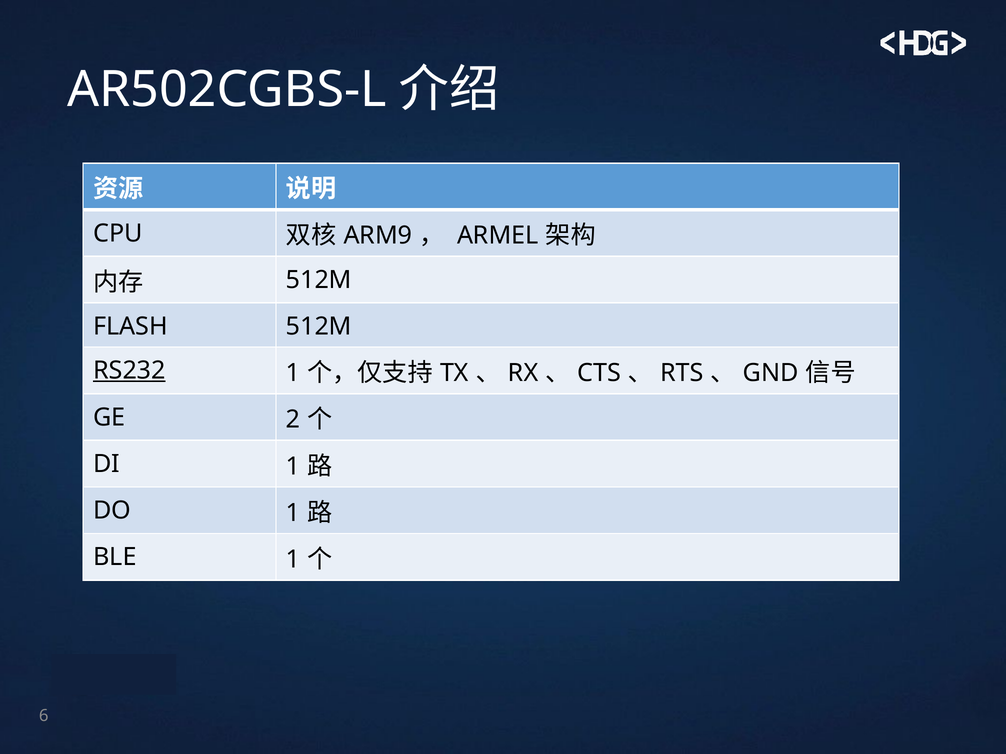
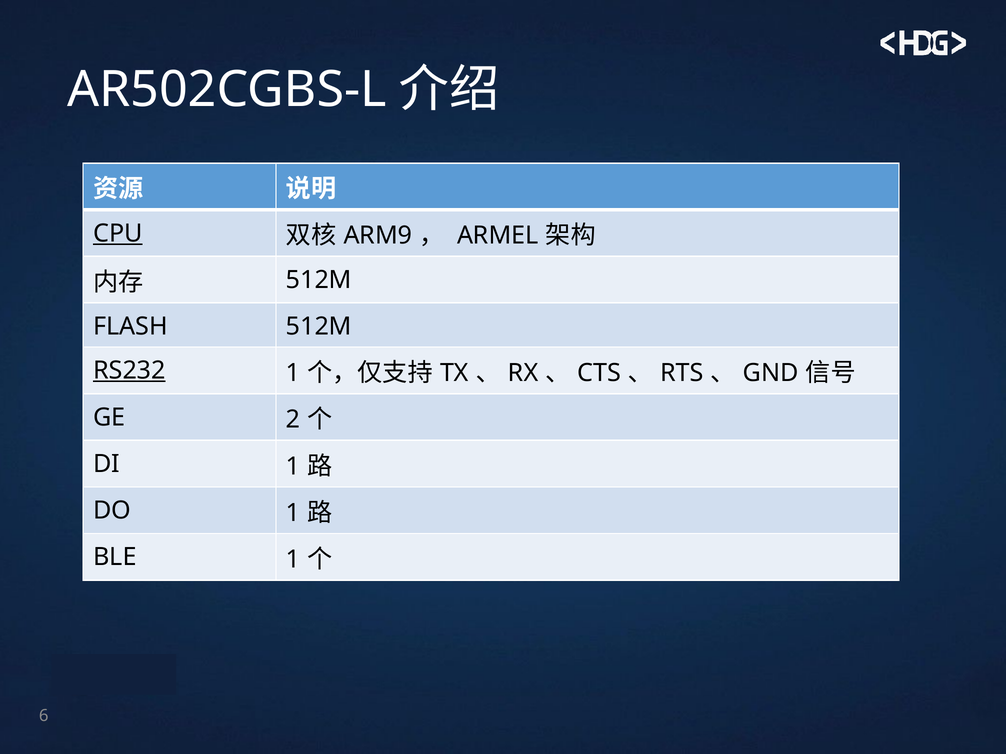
CPU underline: none -> present
